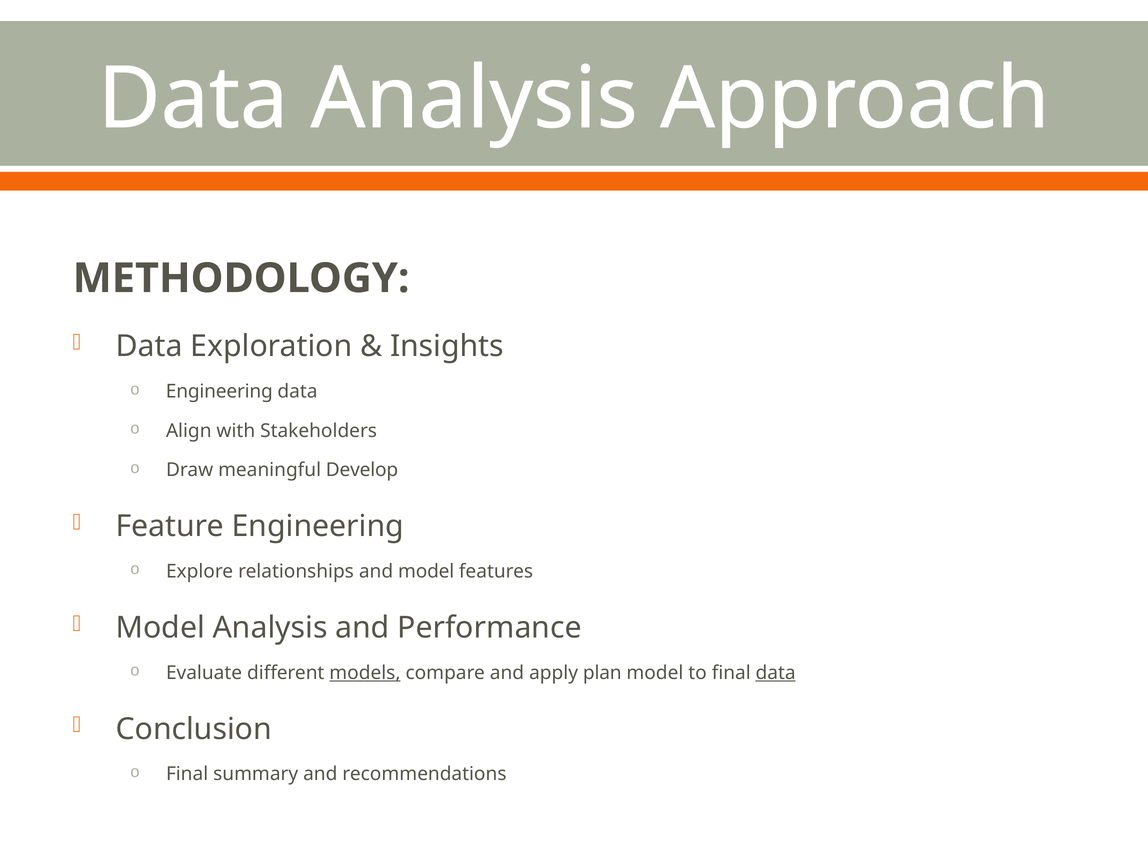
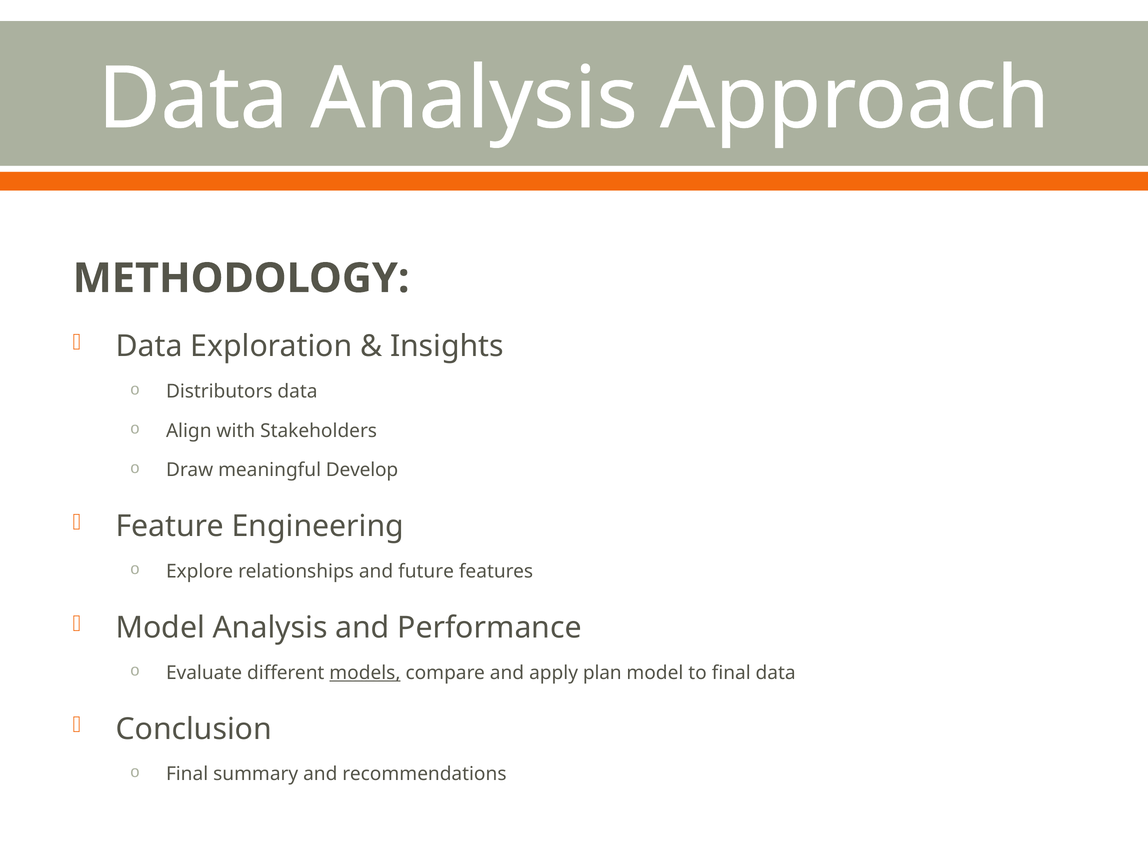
Engineering at (219, 392): Engineering -> Distributors
and model: model -> future
data at (776, 673) underline: present -> none
